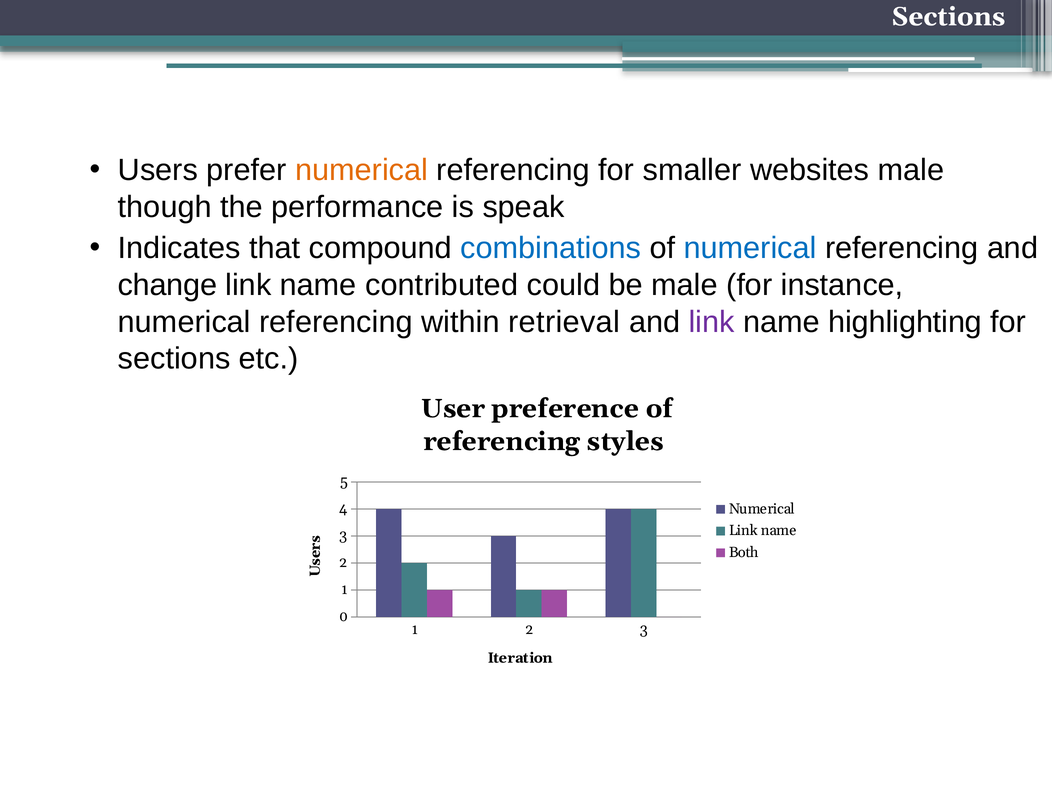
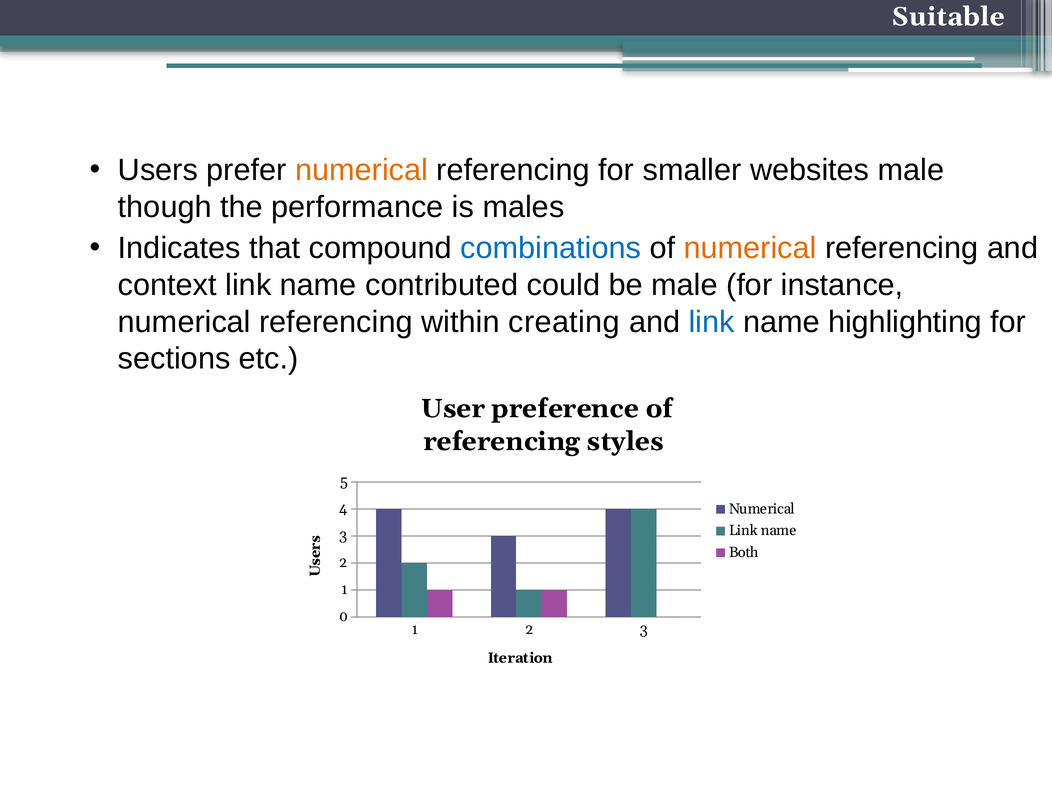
Sections at (948, 17): Sections -> Suitable
speak: speak -> males
numerical at (750, 248) colour: blue -> orange
change: change -> context
retrieval: retrieval -> creating
link at (712, 322) colour: purple -> blue
